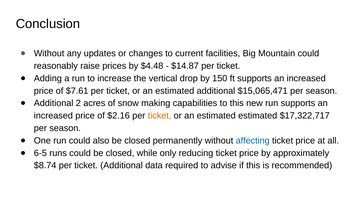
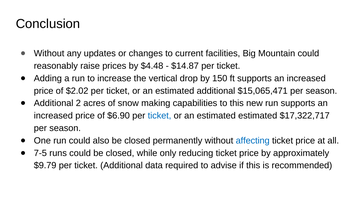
$7.61: $7.61 -> $2.02
$2.16: $2.16 -> $6.90
ticket at (160, 115) colour: orange -> blue
6-5: 6-5 -> 7-5
$8.74: $8.74 -> $9.79
